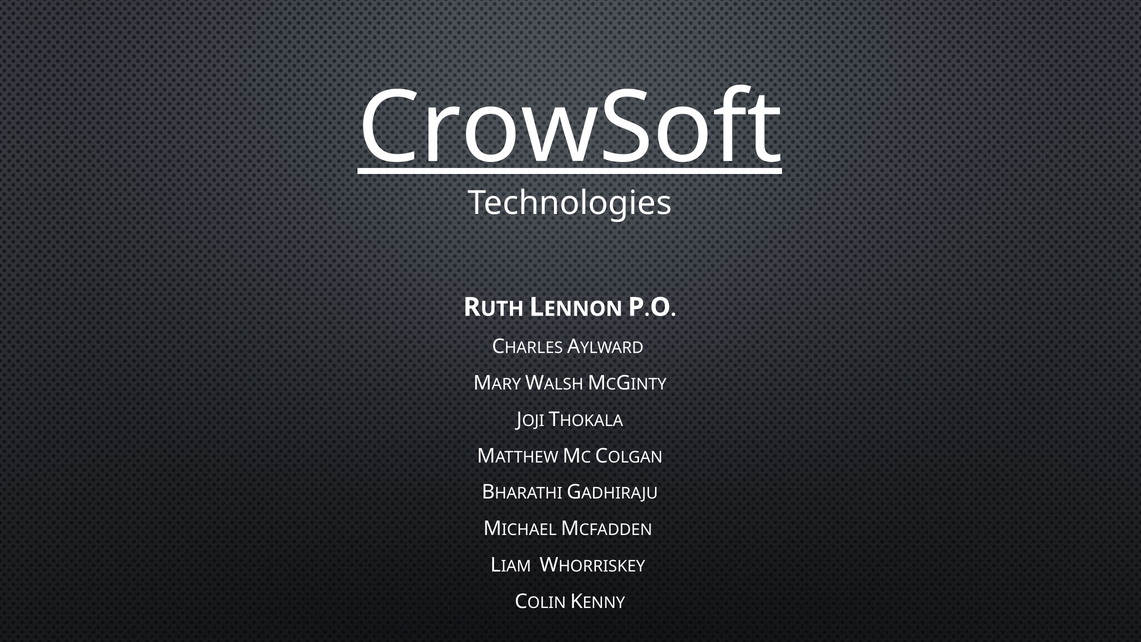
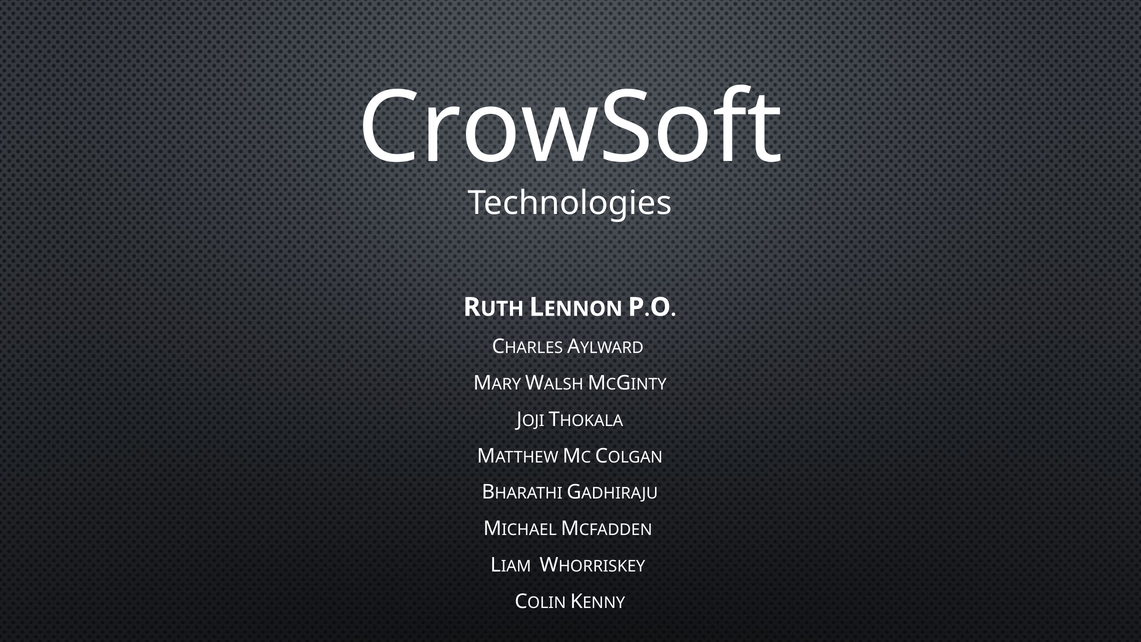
CrowSoft underline: present -> none
